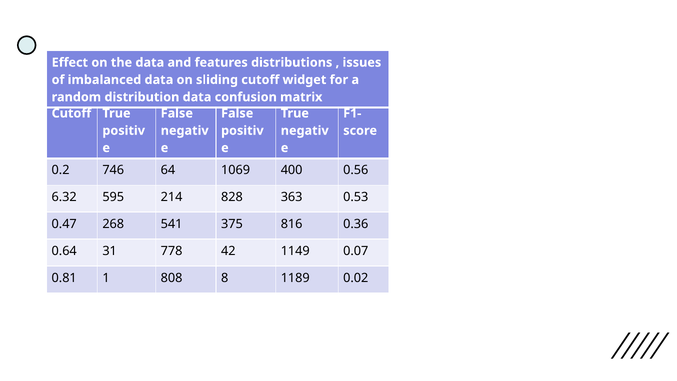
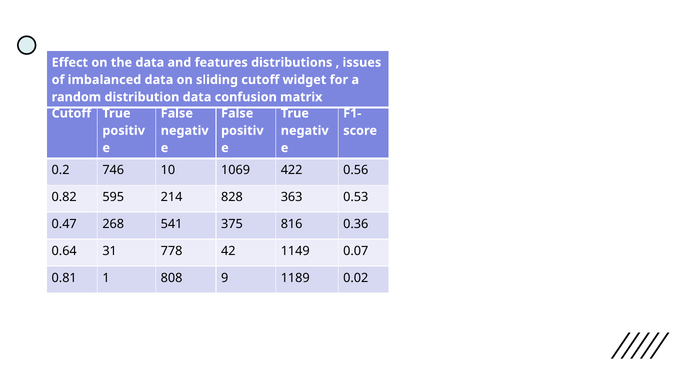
64: 64 -> 10
400: 400 -> 422
6.32: 6.32 -> 0.82
8: 8 -> 9
